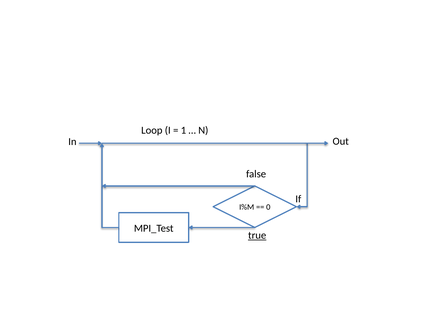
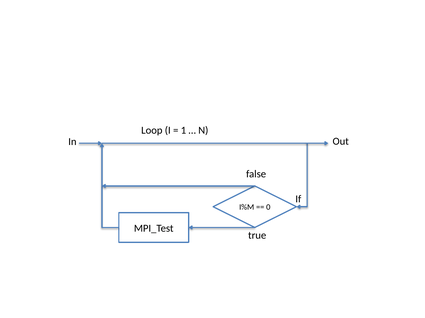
true underline: present -> none
